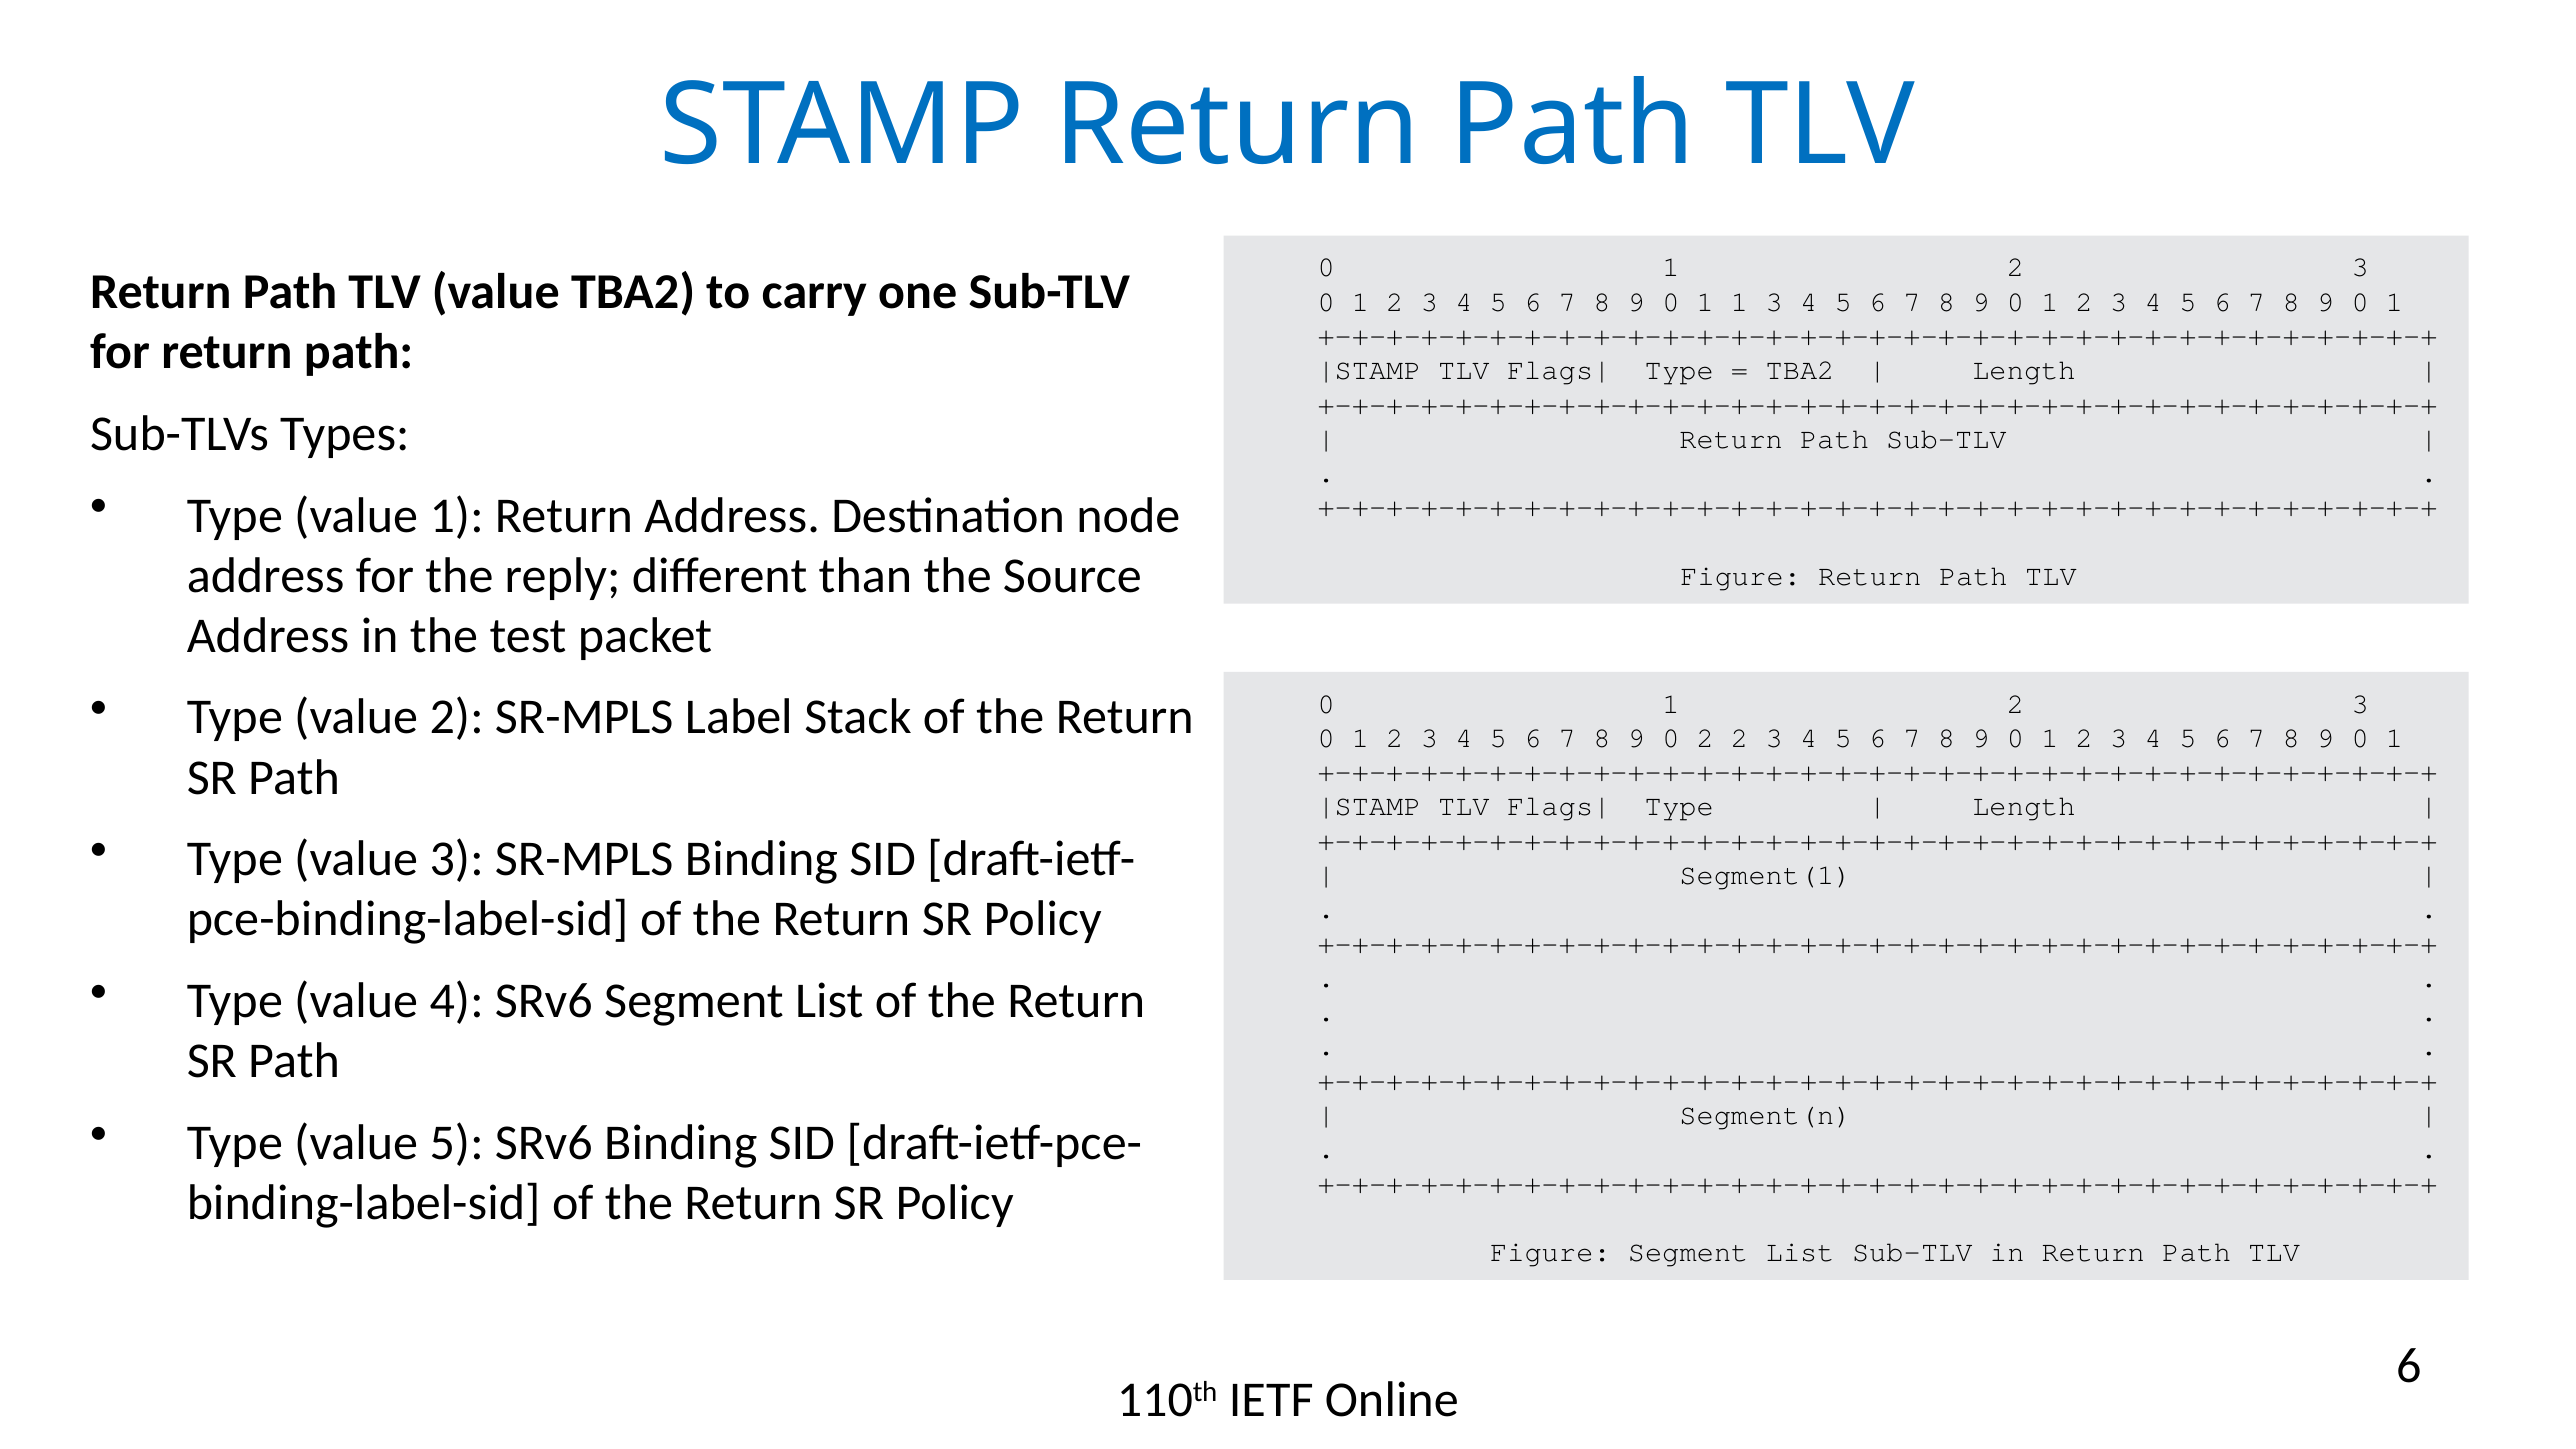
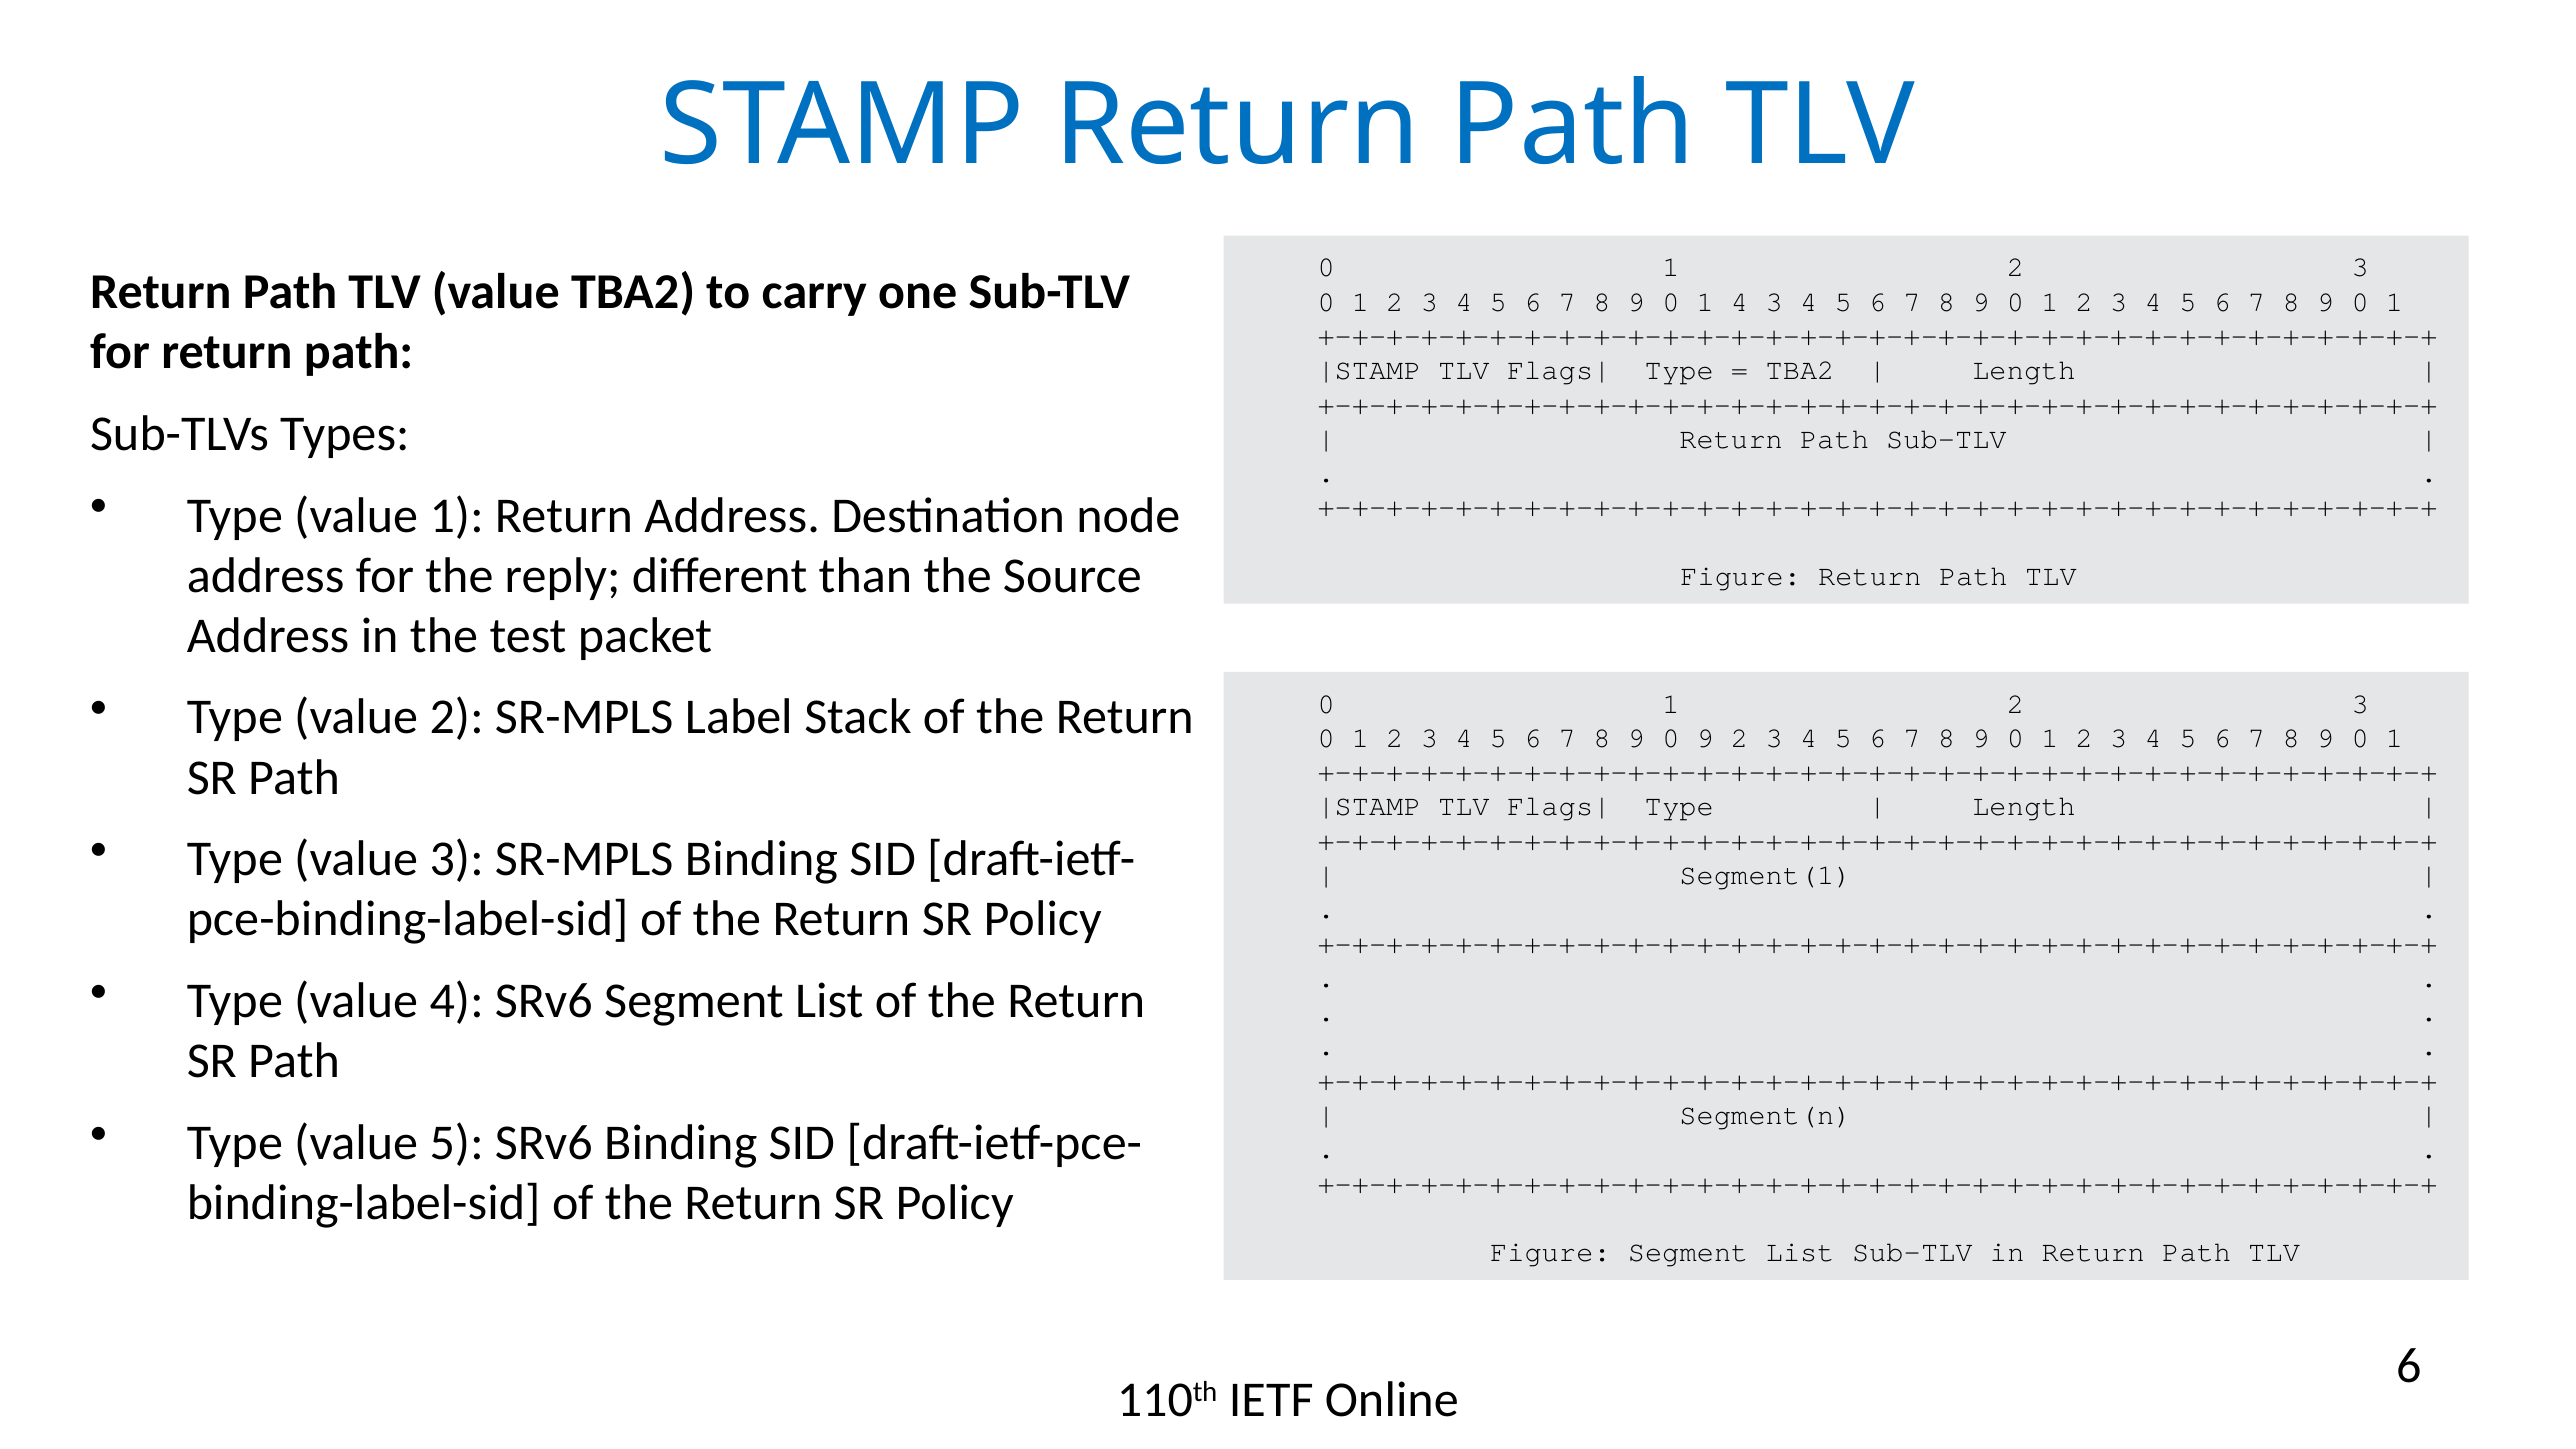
1 1: 1 -> 4
0 2: 2 -> 9
